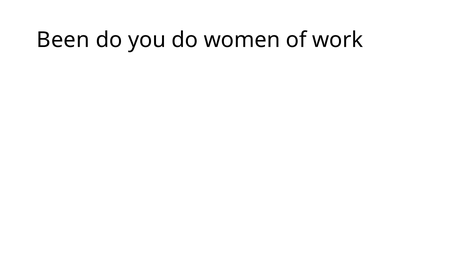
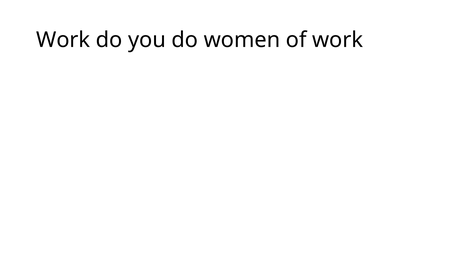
Been at (63, 40): Been -> Work
